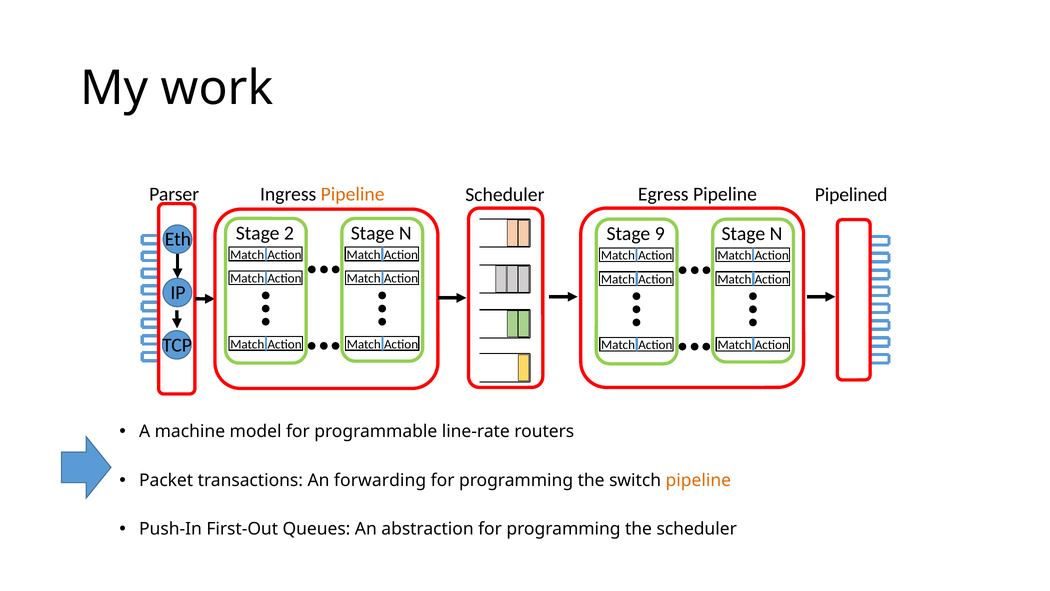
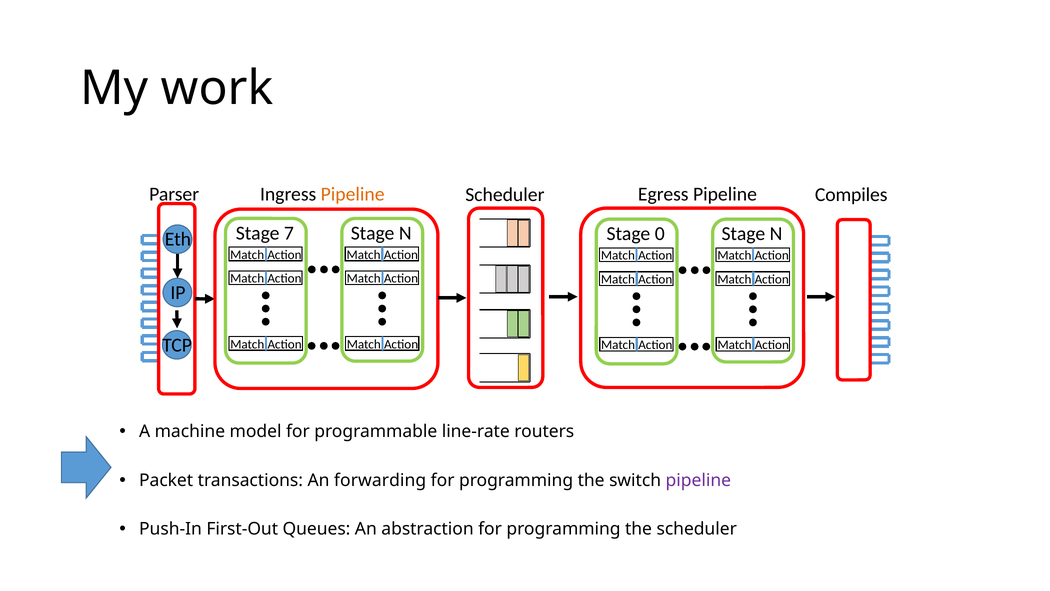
Pipelined: Pipelined -> Compiles
2: 2 -> 7
9: 9 -> 0
pipeline at (698, 480) colour: orange -> purple
